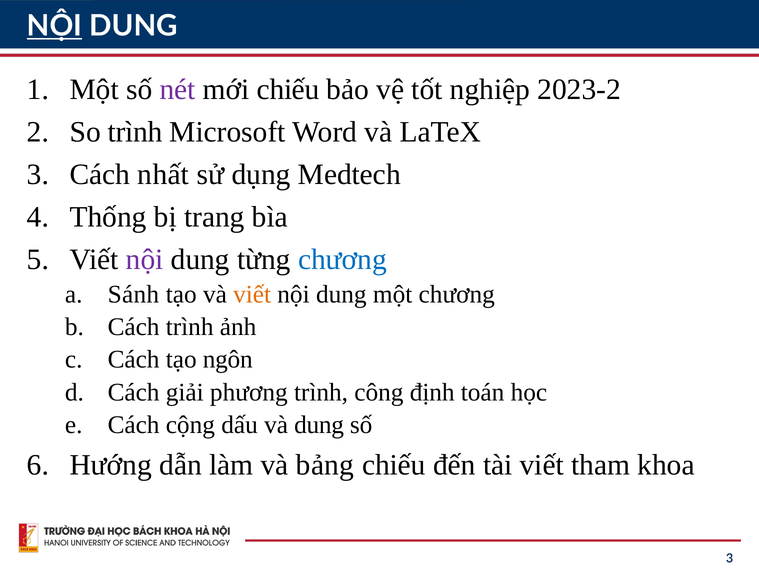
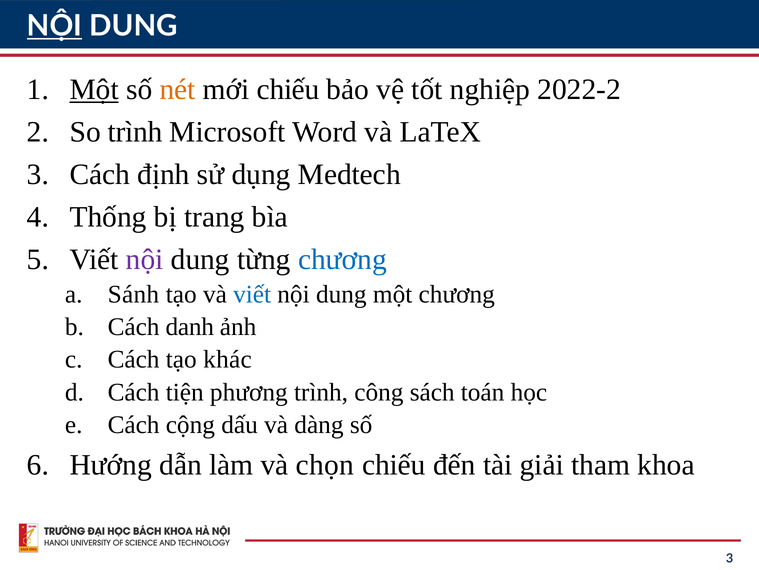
Một at (94, 89) underline: none -> present
nét colour: purple -> orange
2023-2: 2023-2 -> 2022-2
nhất: nhất -> định
viết at (252, 294) colour: orange -> blue
Cách trình: trình -> danh
ngôn: ngôn -> khác
giải: giải -> tiện
định: định -> sách
và dung: dung -> dàng
bảng: bảng -> chọn
tài viết: viết -> giải
